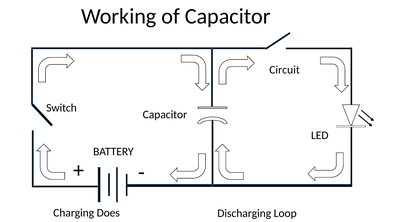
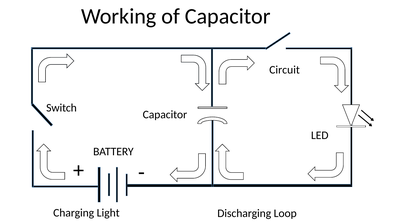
Does: Does -> Light
